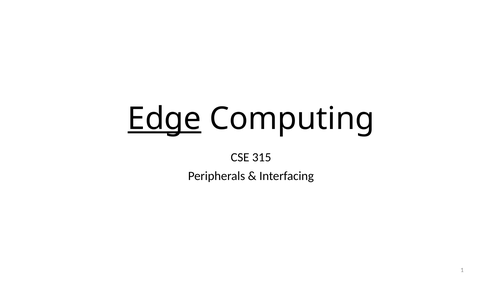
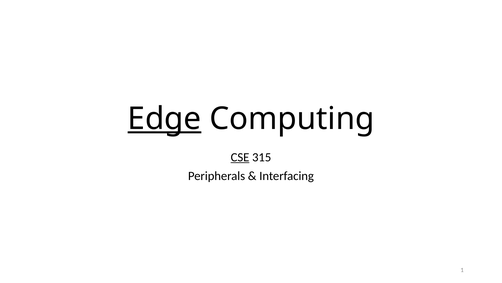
CSE underline: none -> present
